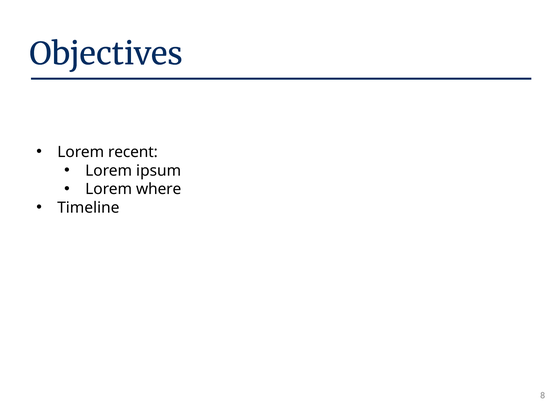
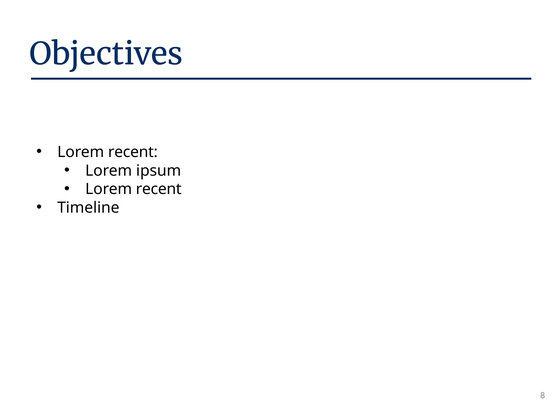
where at (159, 189): where -> recent
